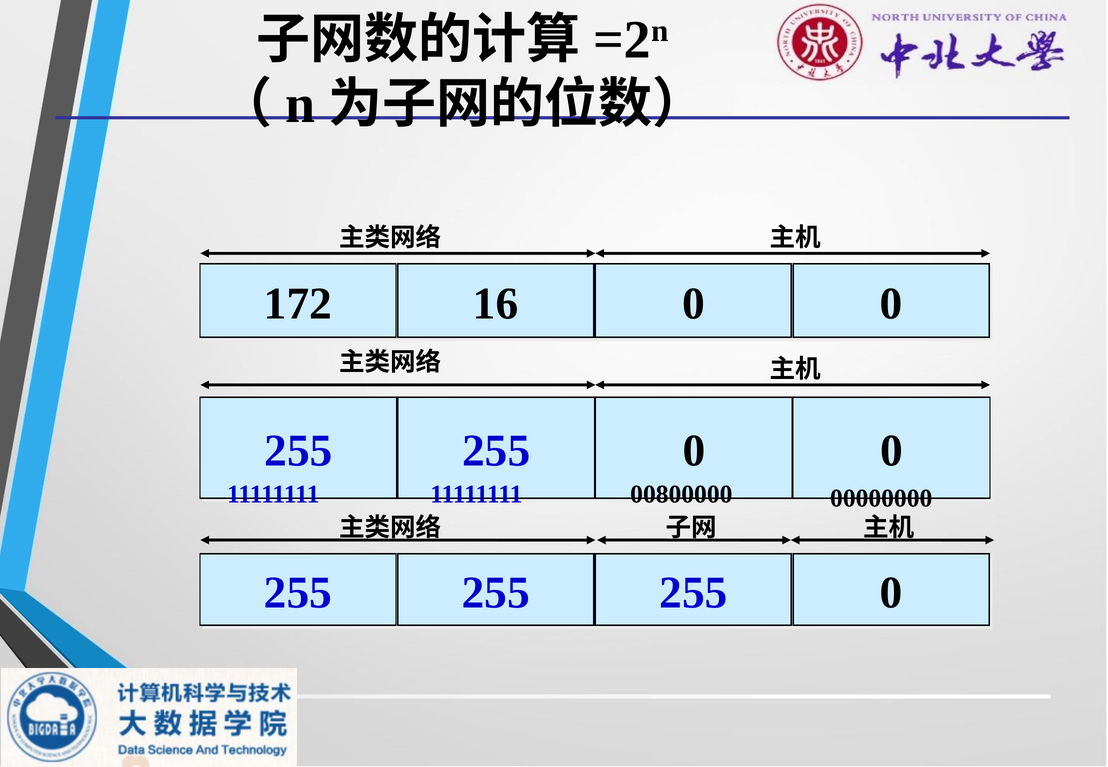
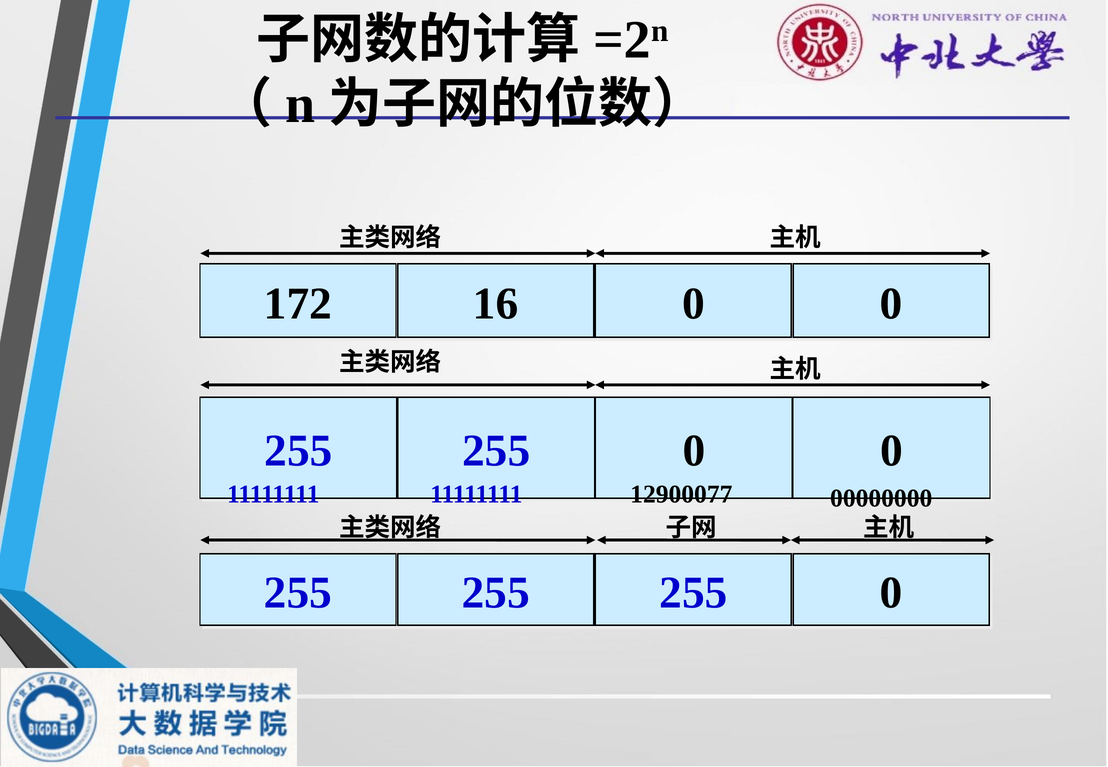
00800000: 00800000 -> 12900077
